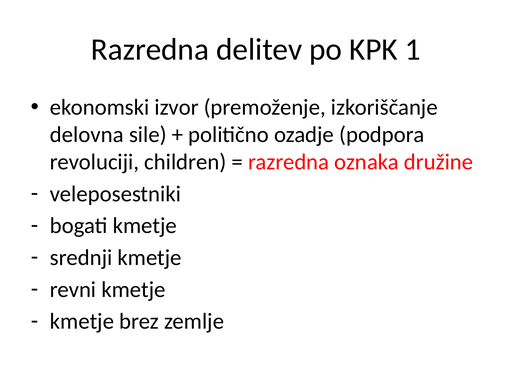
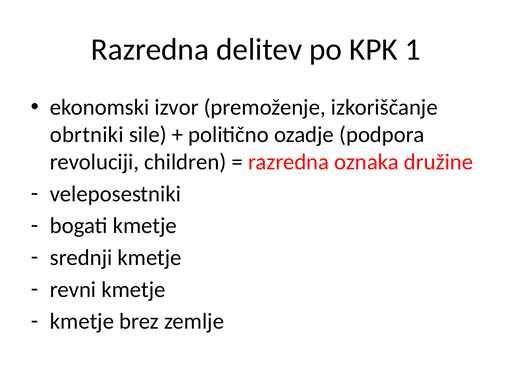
delovna: delovna -> obrtniki
